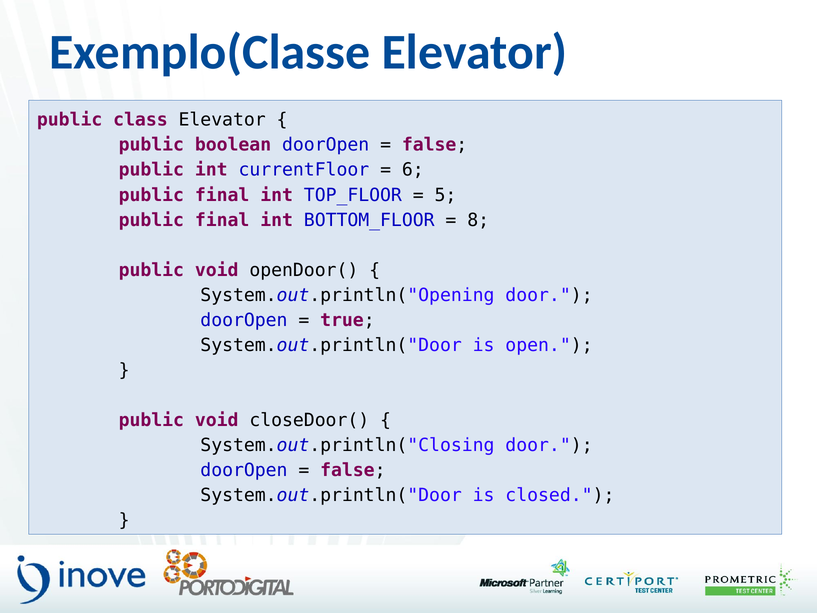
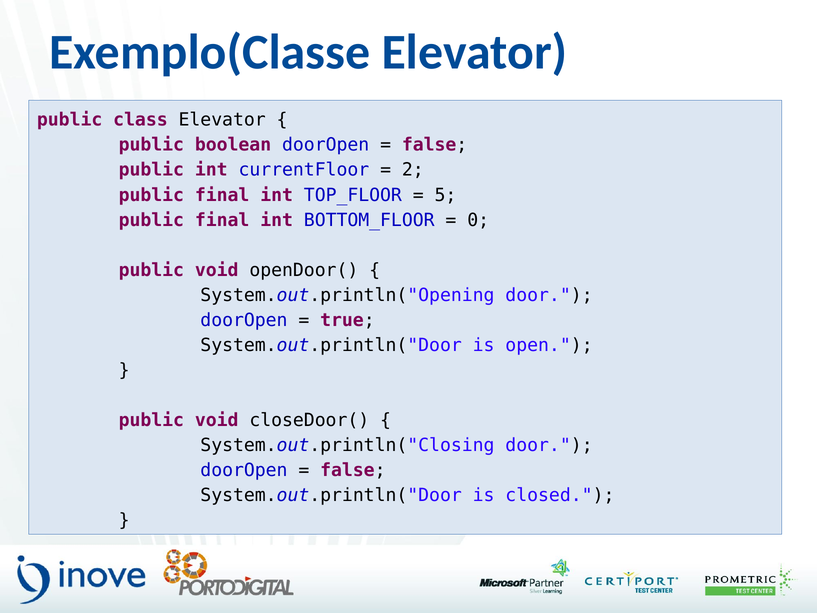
6: 6 -> 2
8: 8 -> 0
